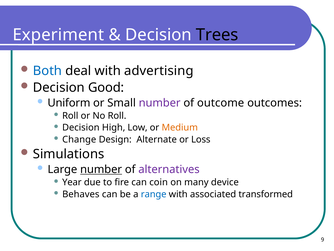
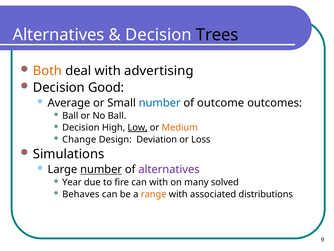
Experiment at (58, 35): Experiment -> Alternatives
Both colour: blue -> orange
Uniform: Uniform -> Average
number at (160, 103) colour: purple -> blue
Roll at (70, 115): Roll -> Ball
No Roll: Roll -> Ball
Low underline: none -> present
Alternate: Alternate -> Deviation
can coin: coin -> with
device: device -> solved
range colour: blue -> orange
transformed: transformed -> distributions
